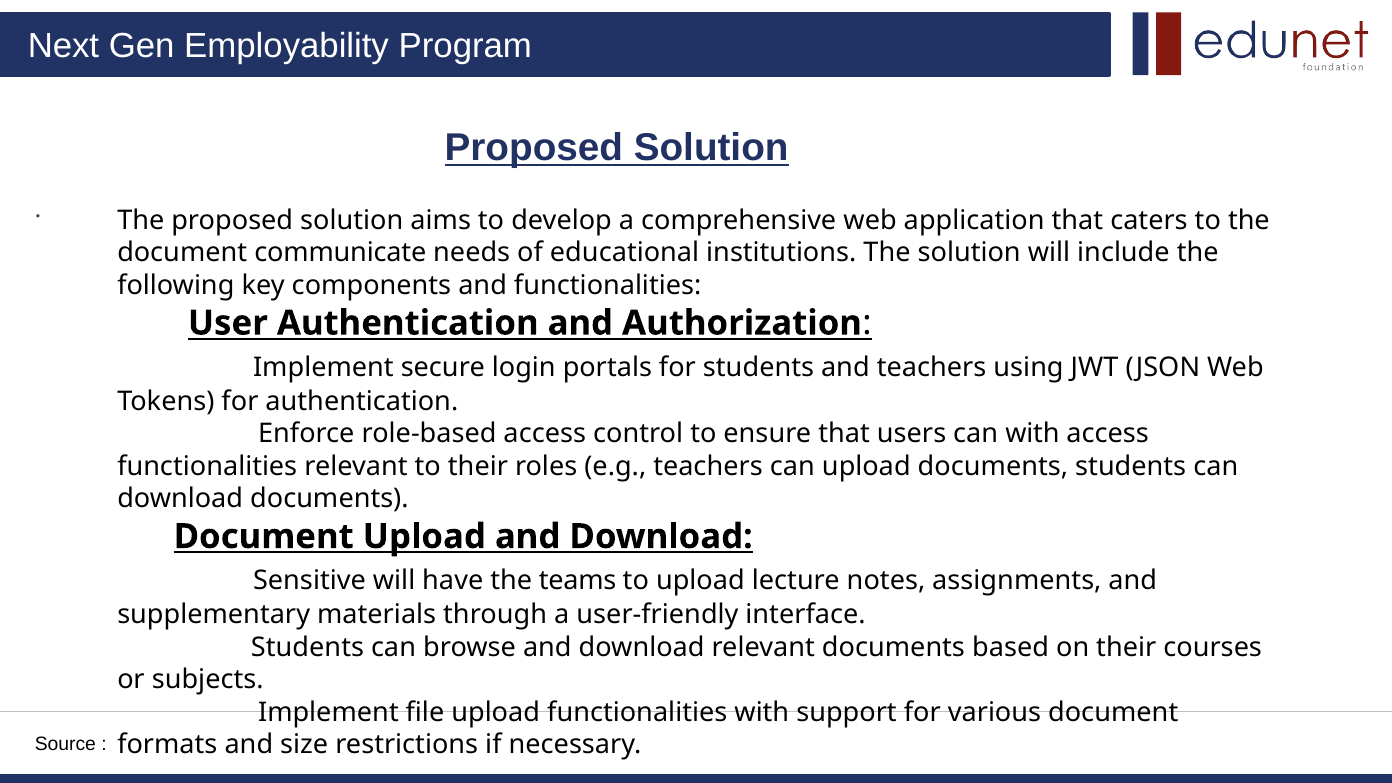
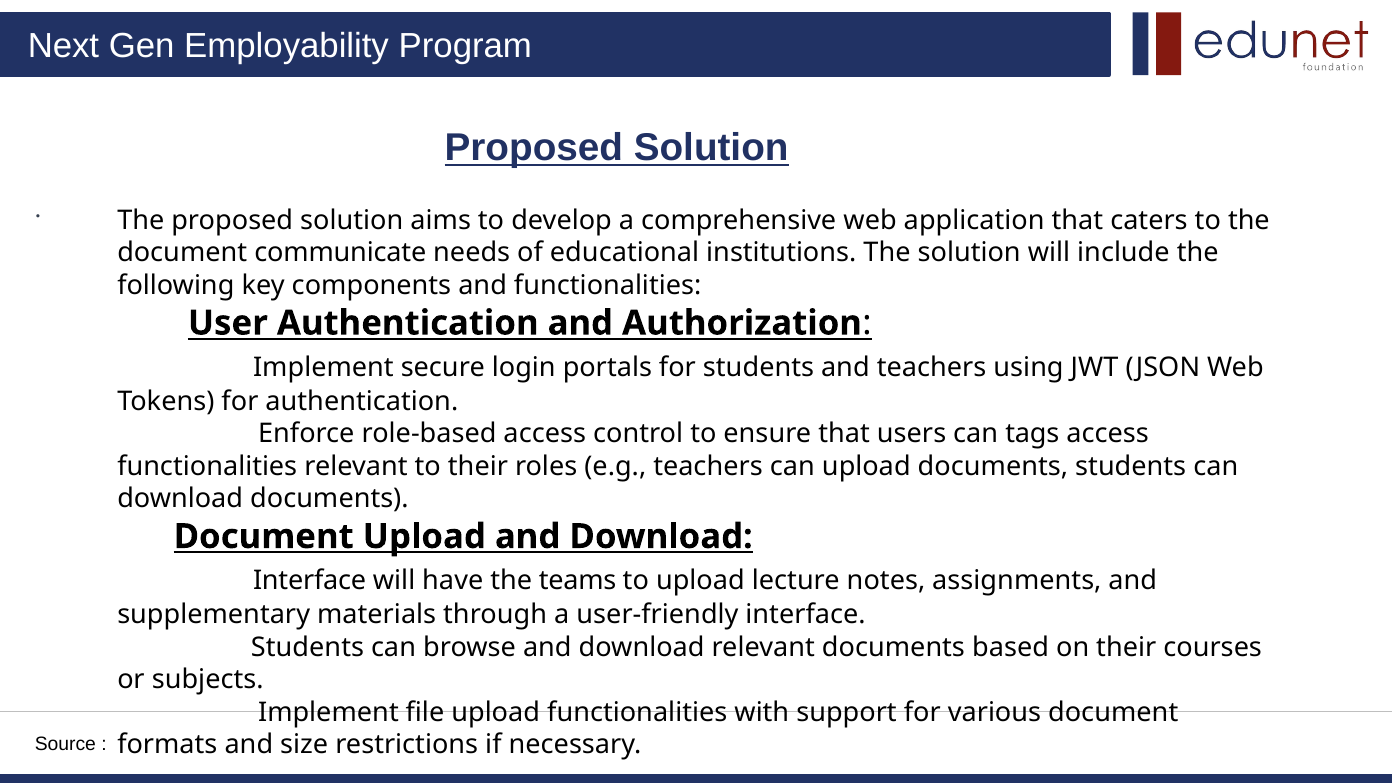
can with: with -> tags
Sensitive at (309, 581): Sensitive -> Interface
